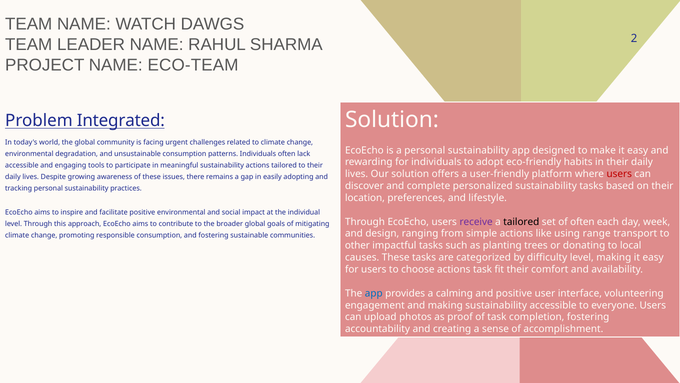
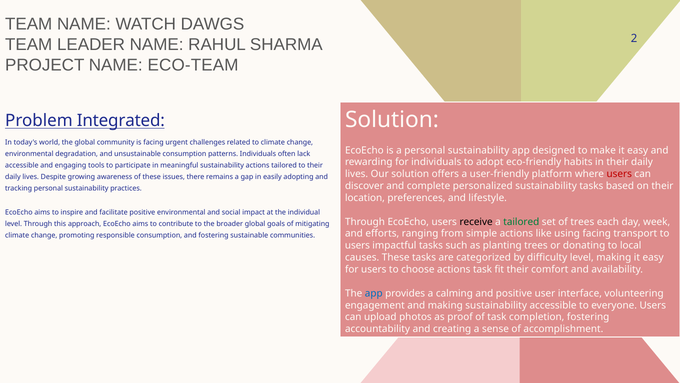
receive colour: purple -> black
tailored at (521, 221) colour: black -> green
of often: often -> trees
design: design -> efforts
using range: range -> facing
other at (357, 245): other -> users
